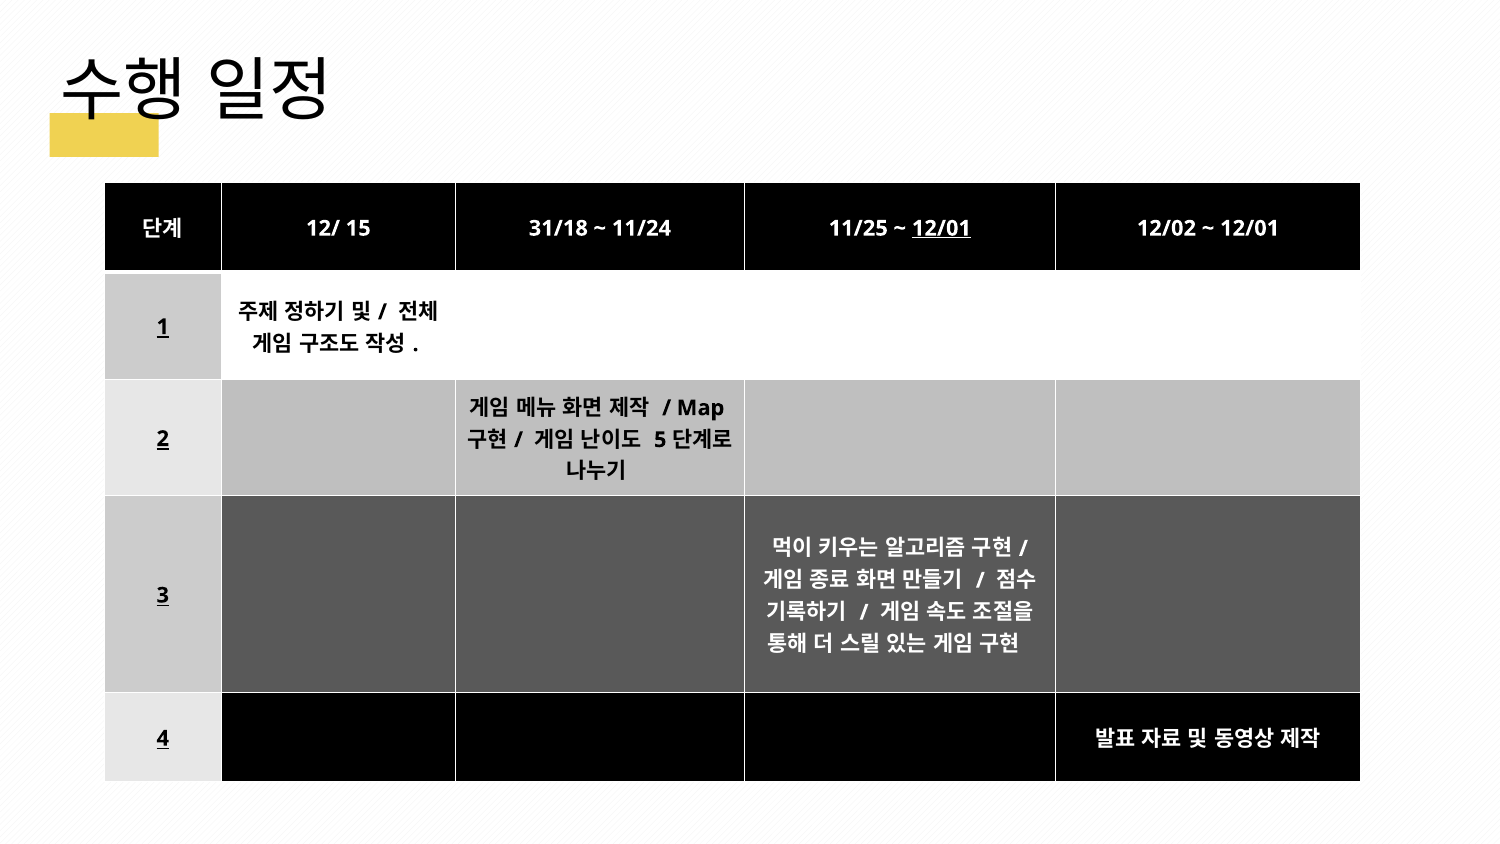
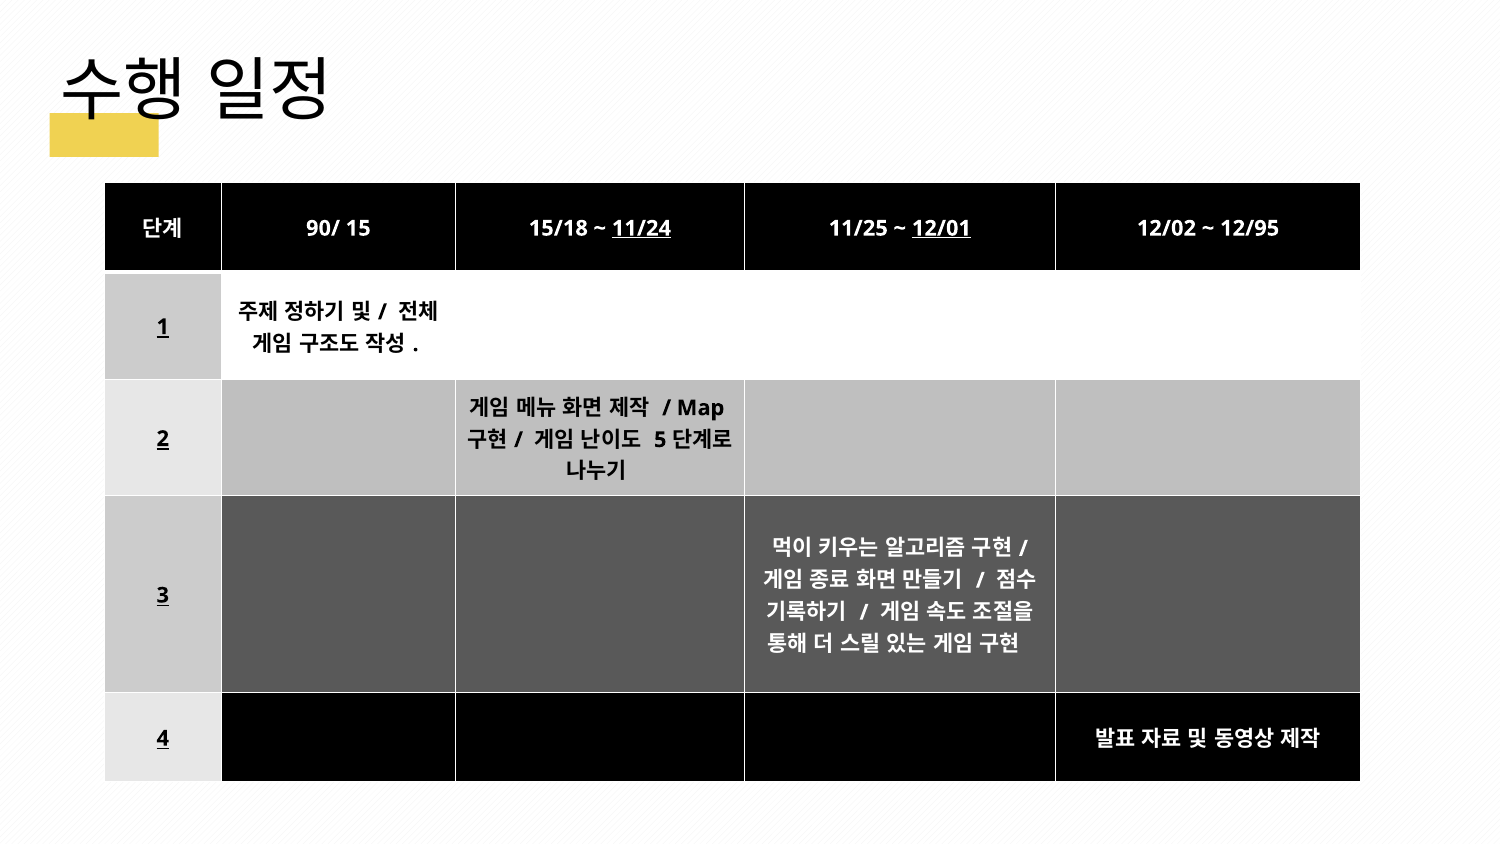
12/: 12/ -> 90/
31/18: 31/18 -> 15/18
11/24 underline: none -> present
12/01 at (1250, 228): 12/01 -> 12/95
